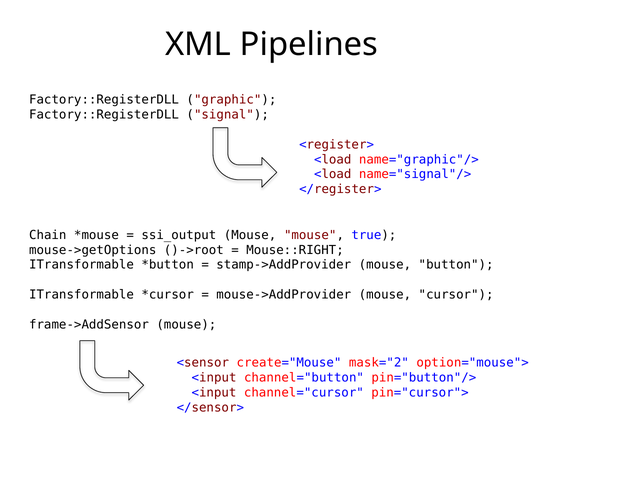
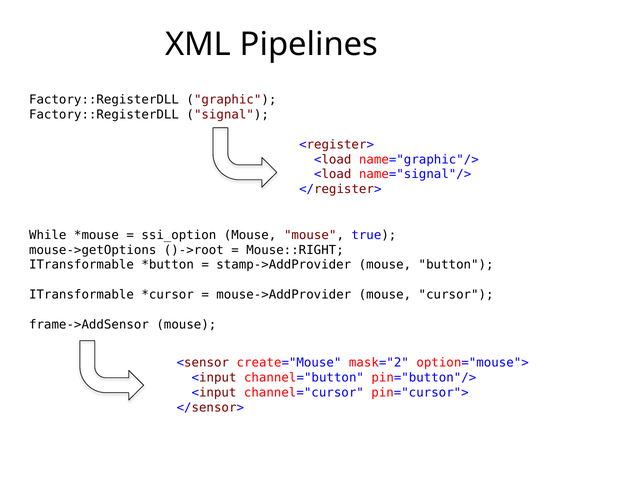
Chain: Chain -> While
ssi_output: ssi_output -> ssi_option
